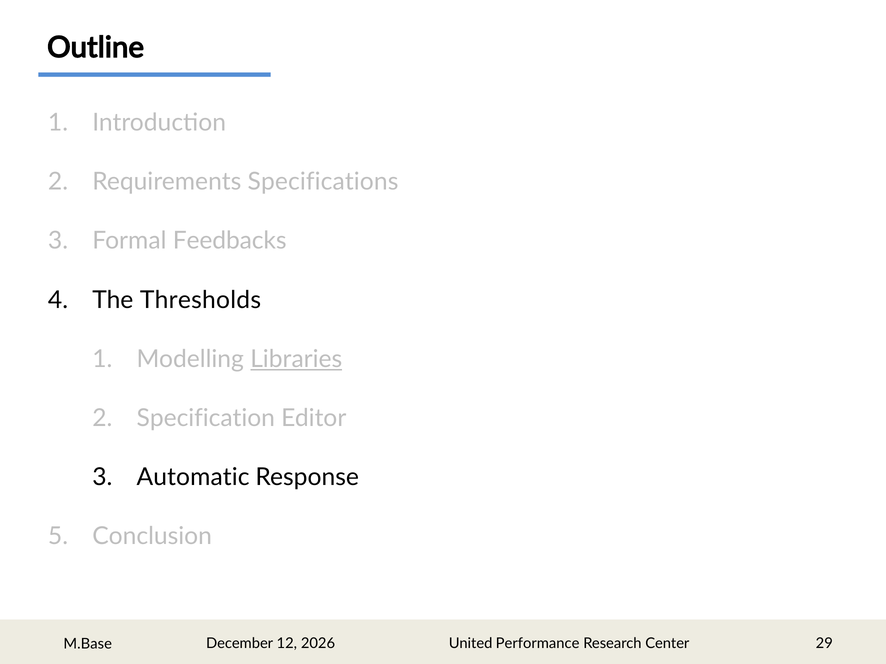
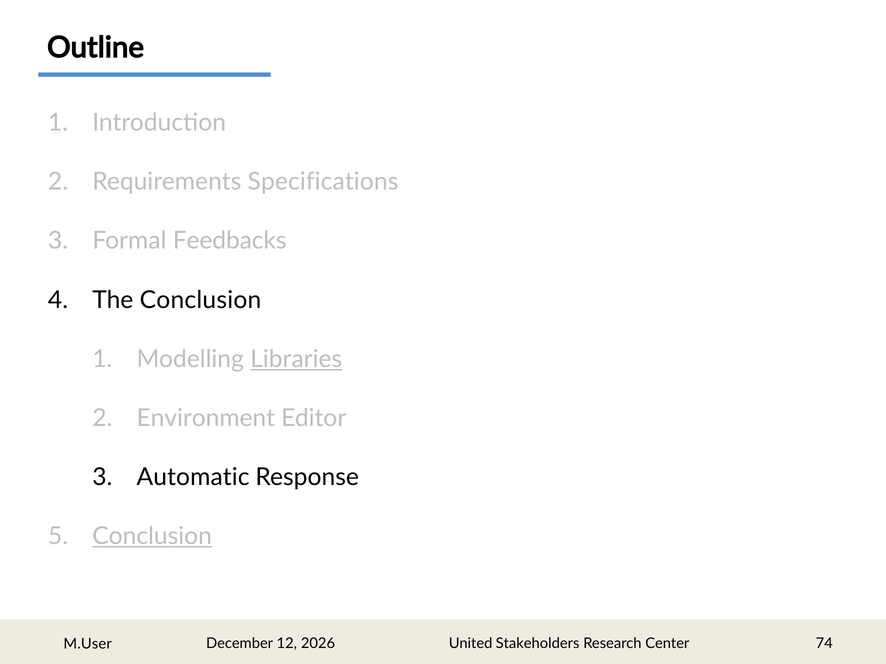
The Thresholds: Thresholds -> Conclusion
Specification: Specification -> Environment
Conclusion at (152, 536) underline: none -> present
Performance: Performance -> Stakeholders
29: 29 -> 74
M.Base: M.Base -> M.User
